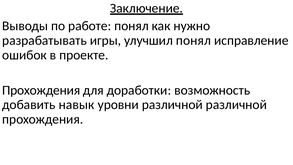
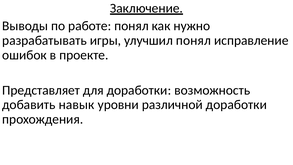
Прохождения at (41, 90): Прохождения -> Представляет
различной различной: различной -> доработки
